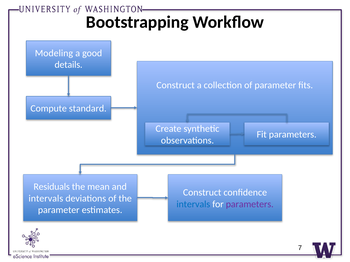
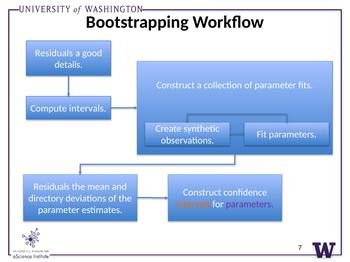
Modeling at (54, 53): Modeling -> Residuals
Compute standard: standard -> intervals
intervals at (46, 199): intervals -> directory
intervals at (193, 205) colour: blue -> orange
